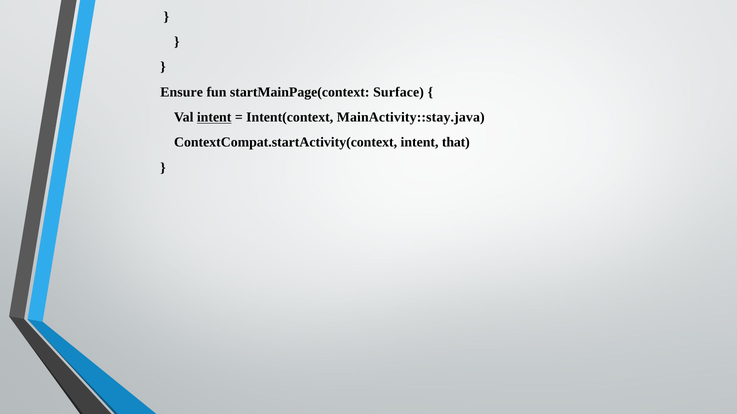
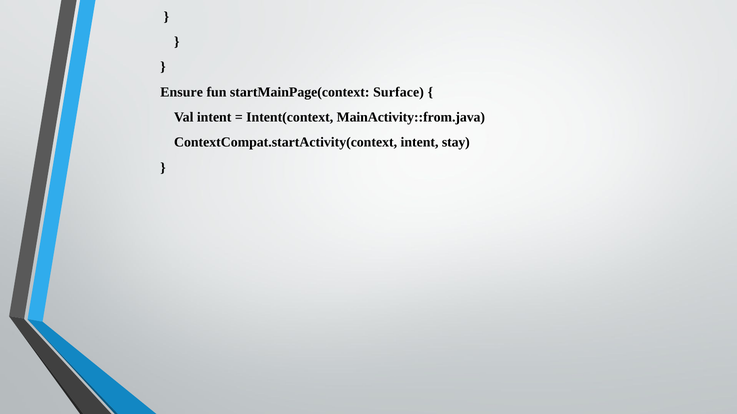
intent at (214, 117) underline: present -> none
MainActivity::stay.java: MainActivity::stay.java -> MainActivity::from.java
that: that -> stay
